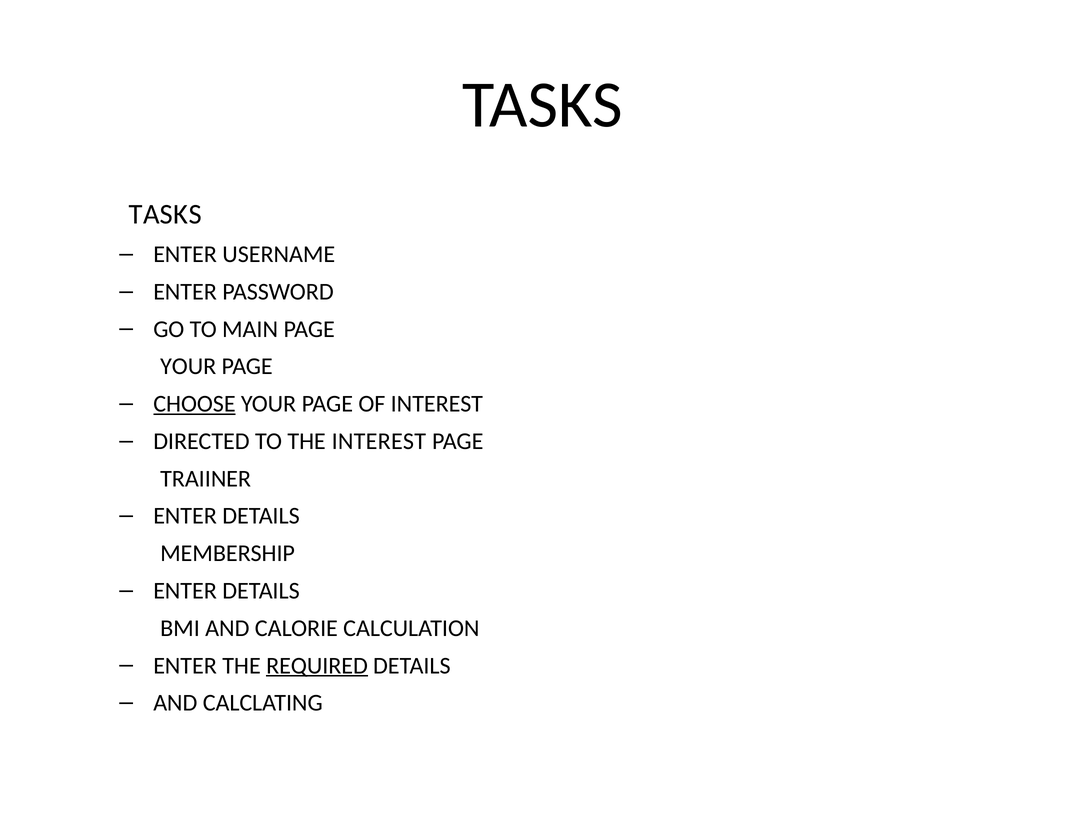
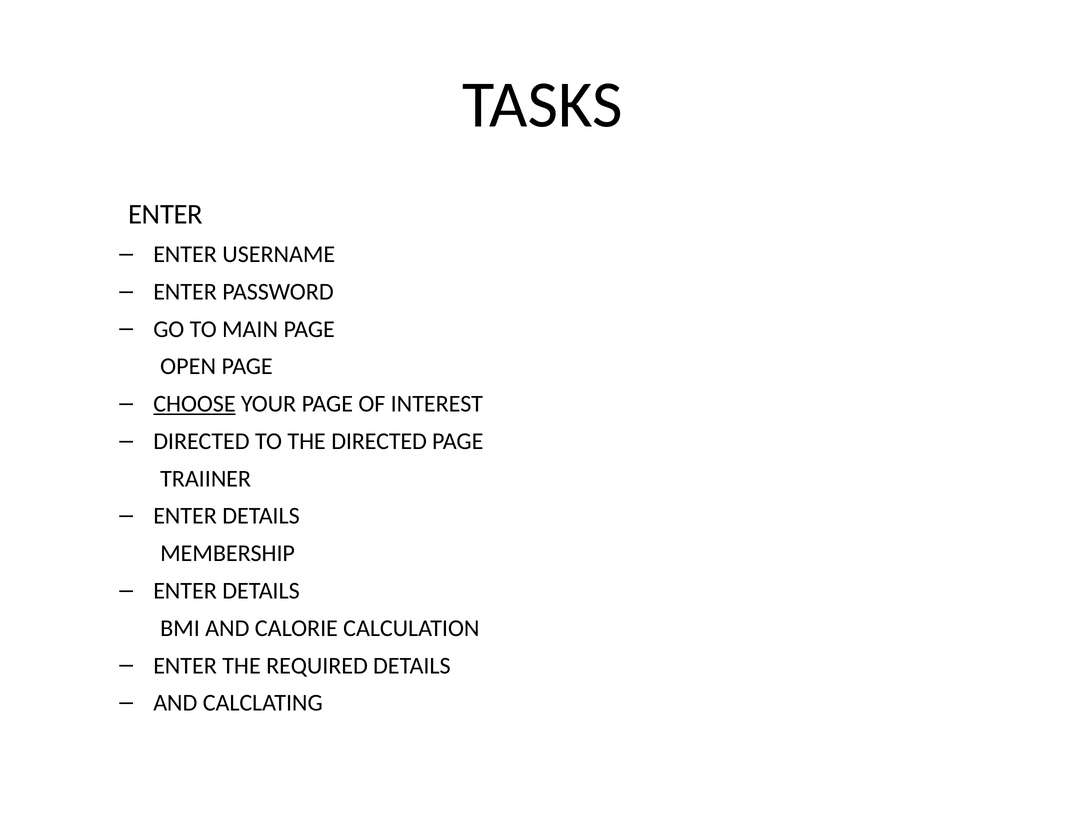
TASKS at (165, 214): TASKS -> ENTER
YOUR at (188, 366): YOUR -> OPEN
THE INTEREST: INTEREST -> DIRECTED
REQUIRED underline: present -> none
